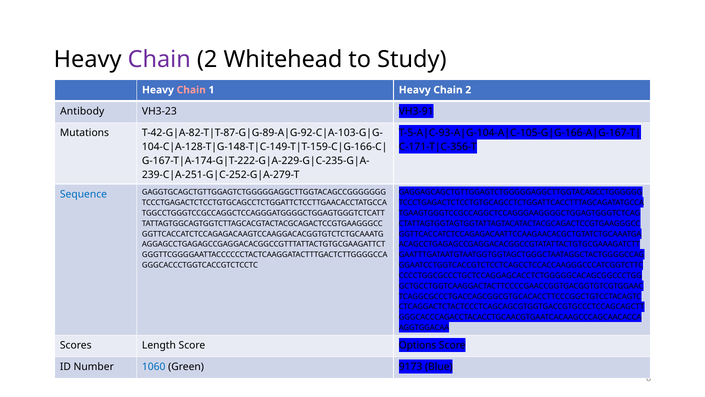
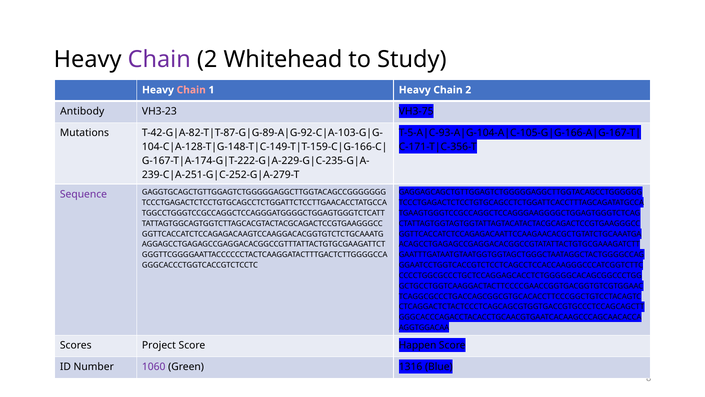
VH3-91: VH3-91 -> VH3-75
Sequence colour: blue -> purple
Length: Length -> Project
Options: Options -> Happen
1060 colour: blue -> purple
9173: 9173 -> 1316
